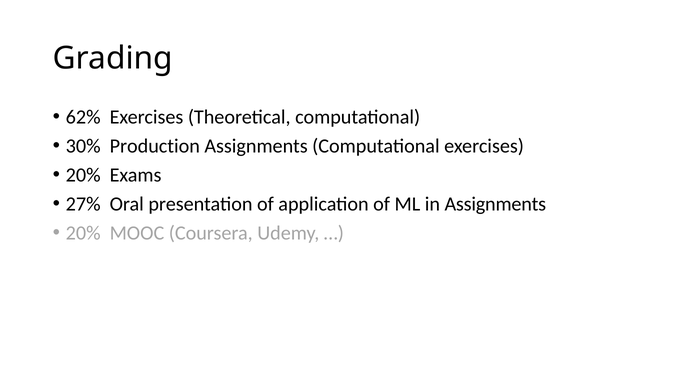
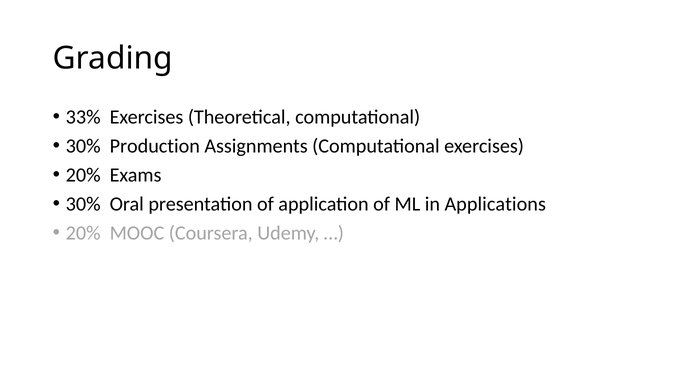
62%: 62% -> 33%
27% at (83, 204): 27% -> 30%
in Assignments: Assignments -> Applications
